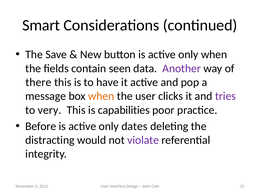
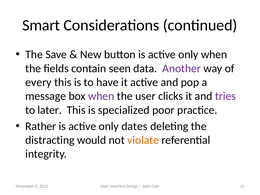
there: there -> every
when at (101, 96) colour: orange -> purple
very: very -> later
capabilities: capabilities -> specialized
Before: Before -> Rather
violate colour: purple -> orange
